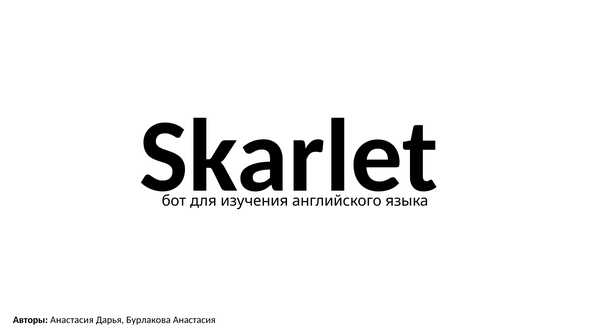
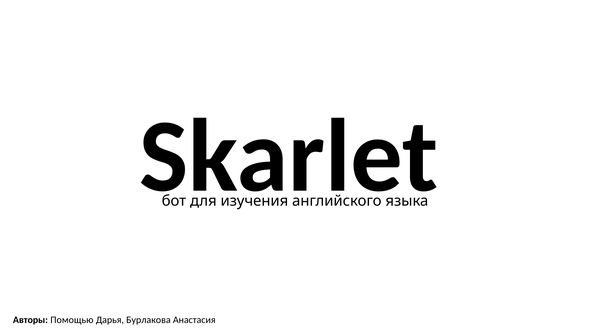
Авторы Анастасия: Анастасия -> Помощью
